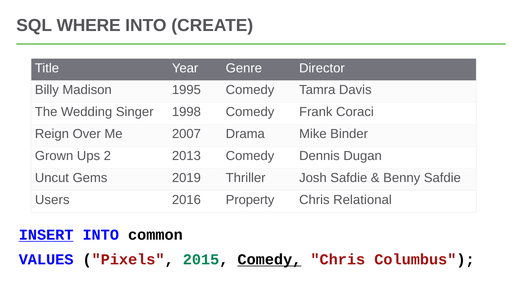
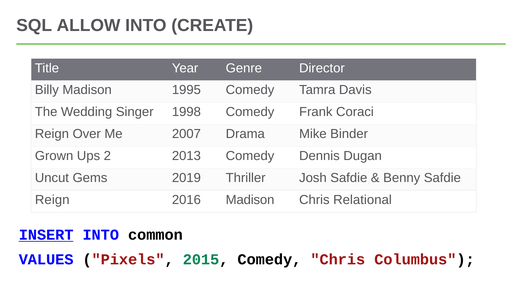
WHERE: WHERE -> ALLOW
Users at (52, 200): Users -> Reign
2016 Property: Property -> Madison
Comedy at (269, 260) underline: present -> none
